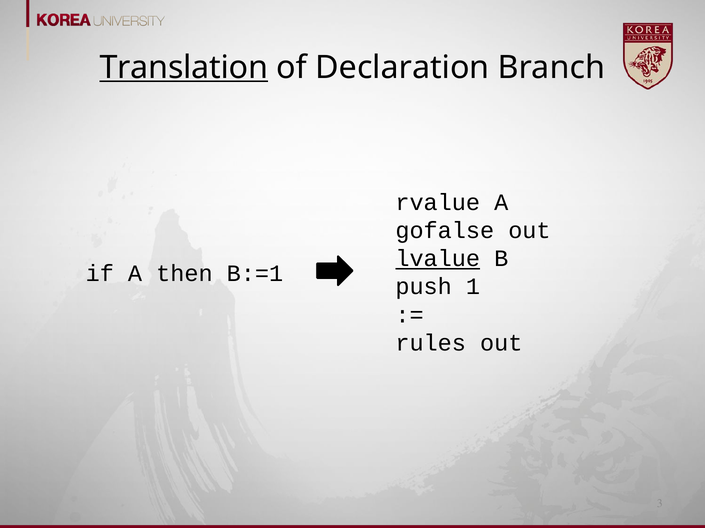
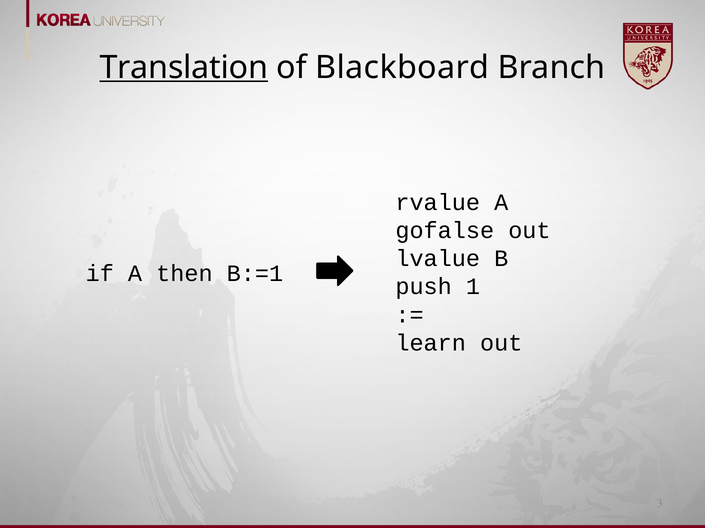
Declaration: Declaration -> Blackboard
lvalue underline: present -> none
rules: rules -> learn
